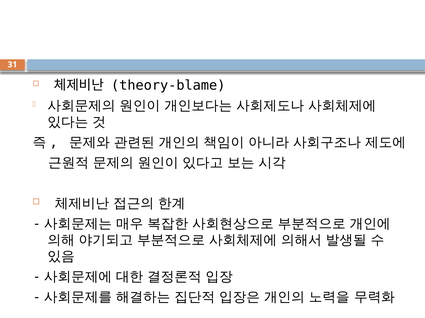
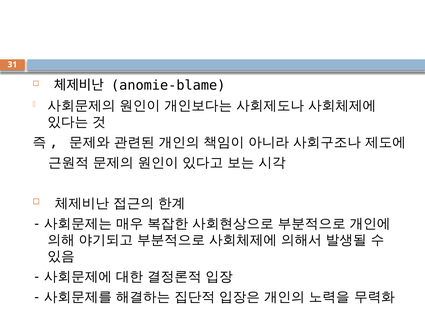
theory-blame: theory-blame -> anomie-blame
